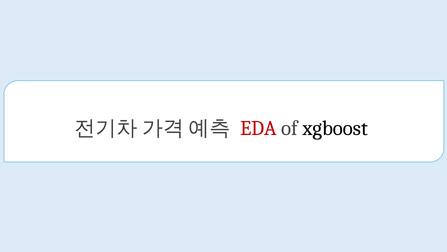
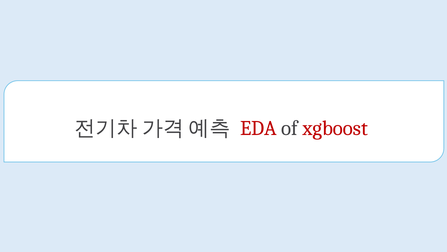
xgboost colour: black -> red
